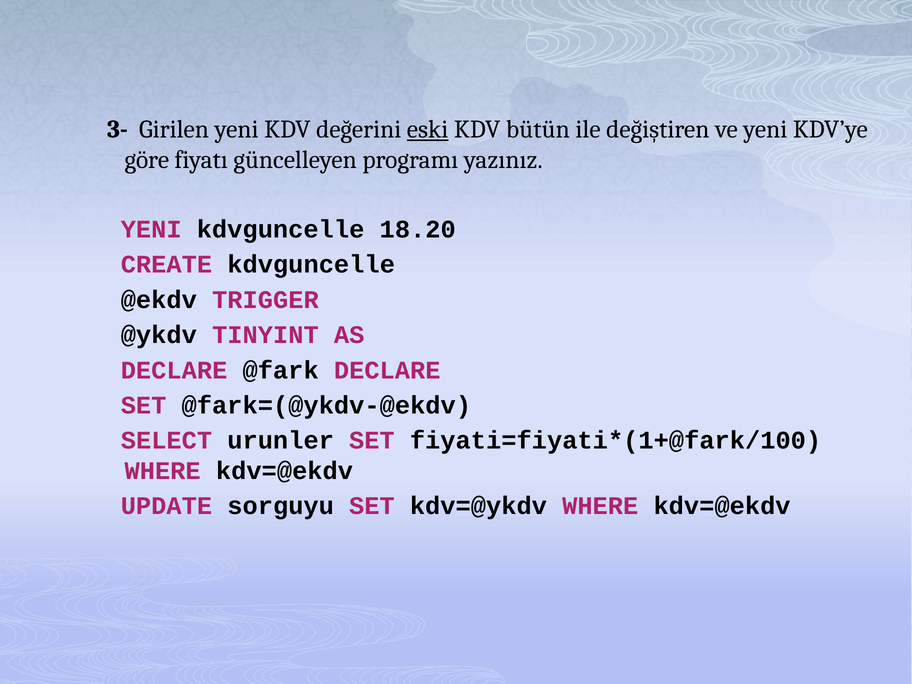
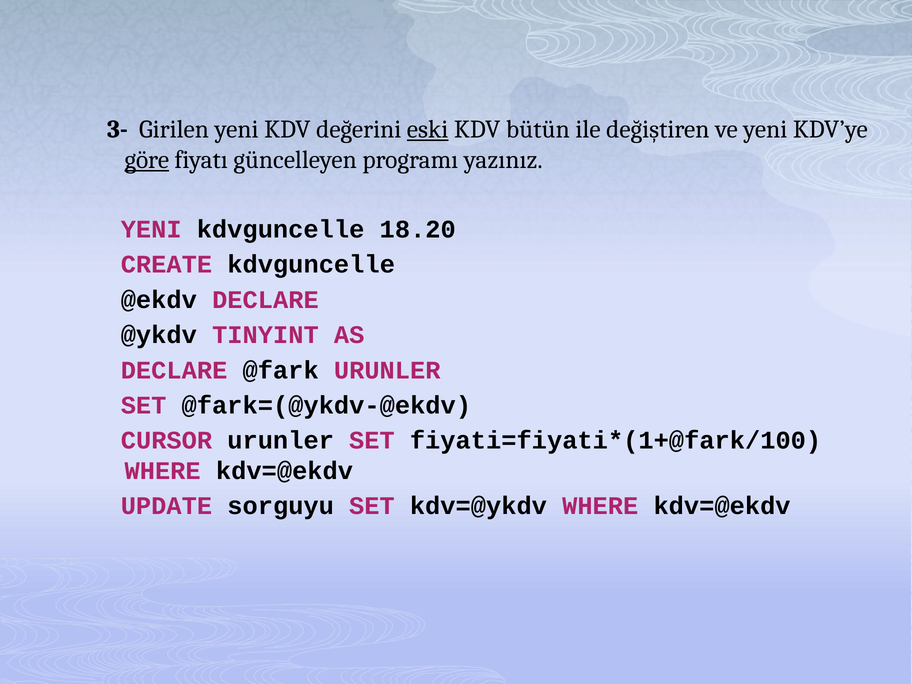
göre underline: none -> present
@ekdv TRIGGER: TRIGGER -> DECLARE
@fark DECLARE: DECLARE -> URUNLER
SELECT: SELECT -> CURSOR
